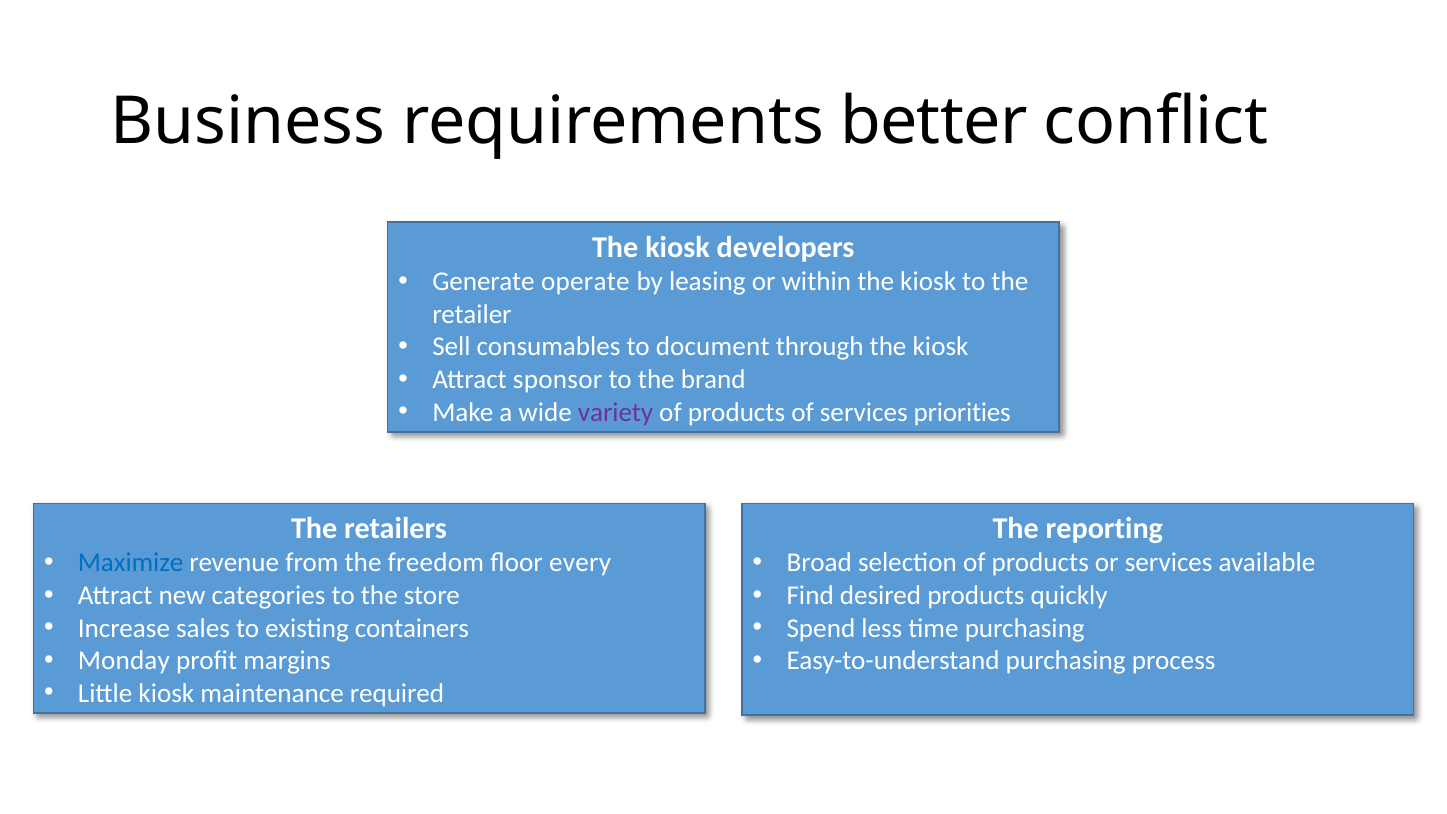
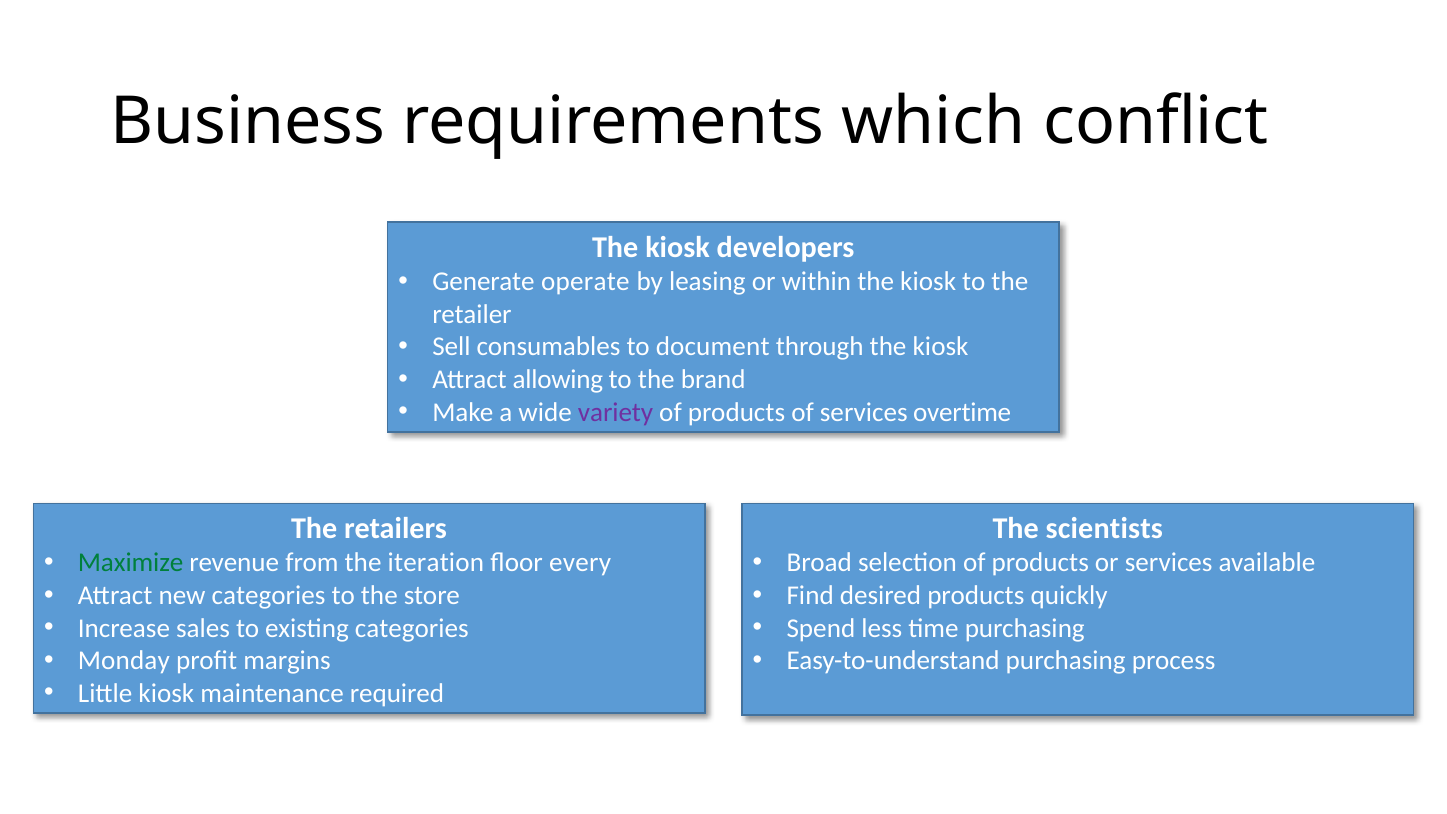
better: better -> which
sponsor: sponsor -> allowing
priorities: priorities -> overtime
reporting: reporting -> scientists
Maximize colour: blue -> green
freedom: freedom -> iteration
existing containers: containers -> categories
